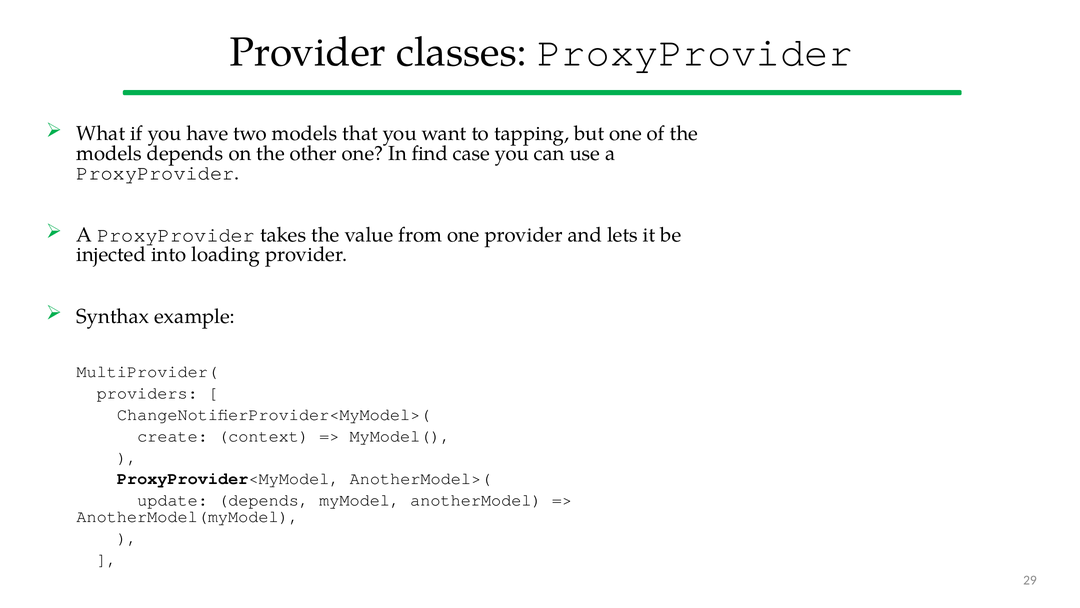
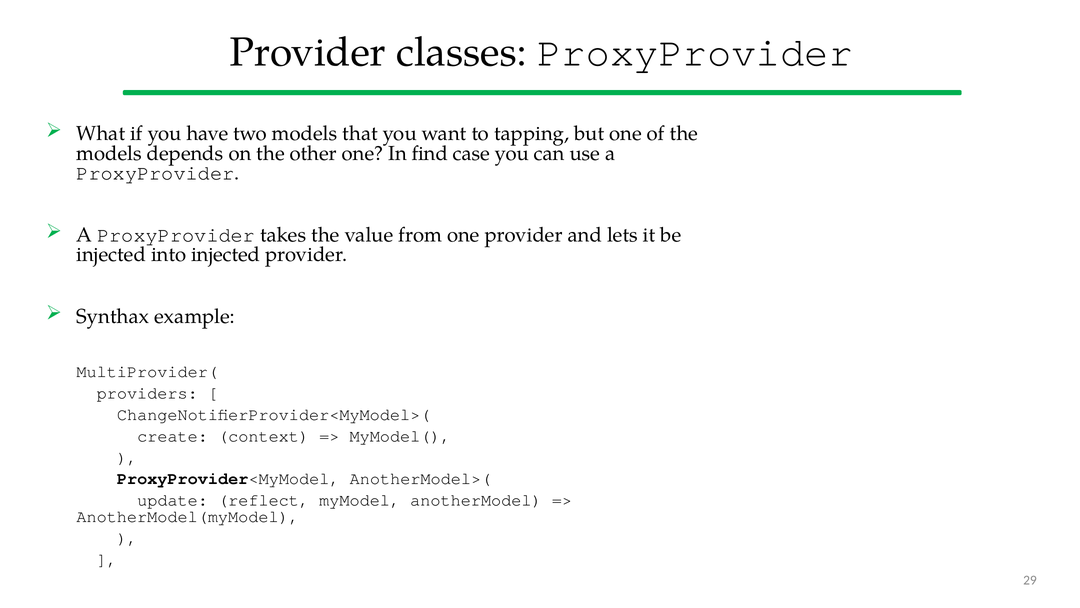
into loading: loading -> injected
update depends: depends -> reflect
